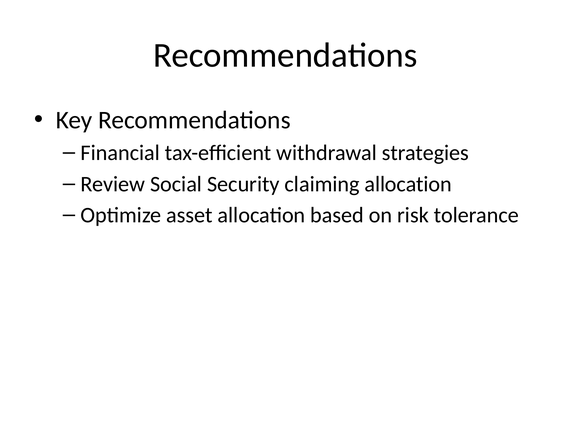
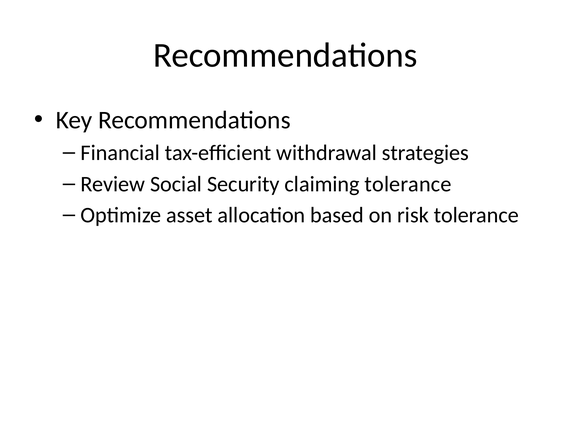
claiming allocation: allocation -> tolerance
